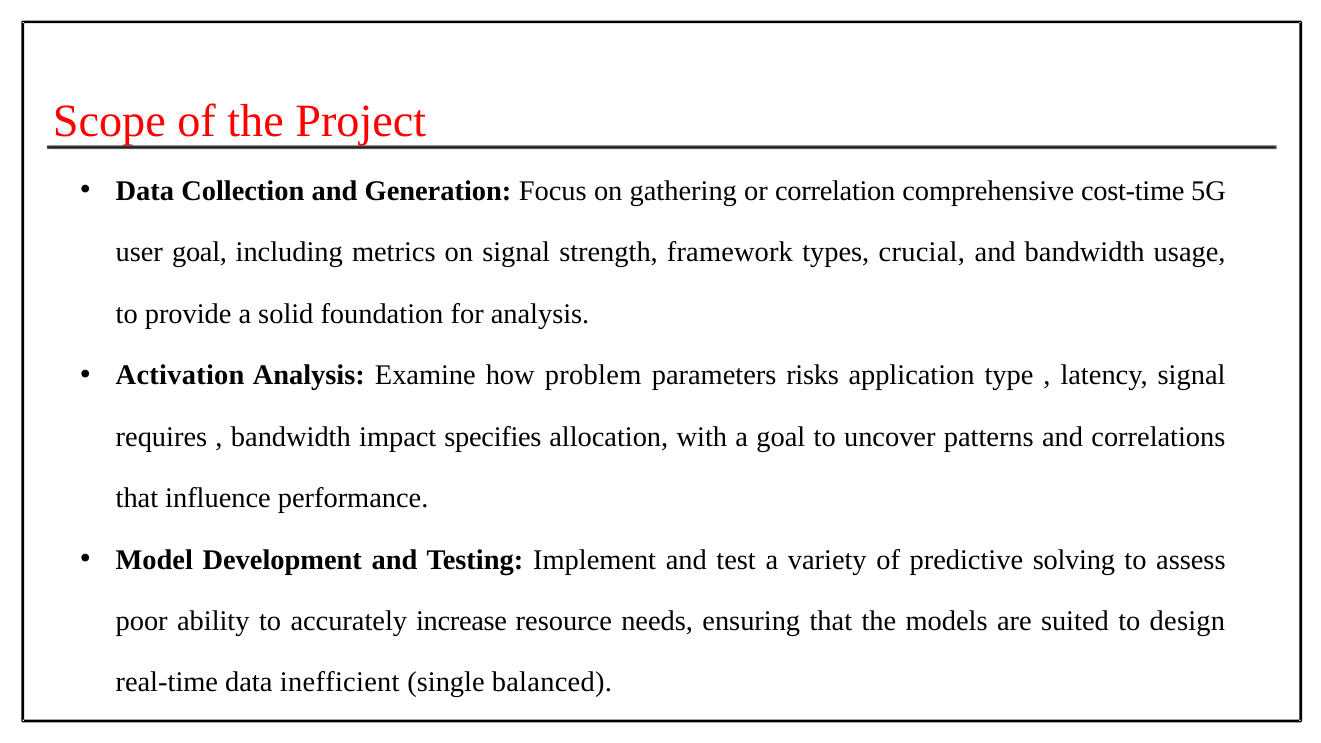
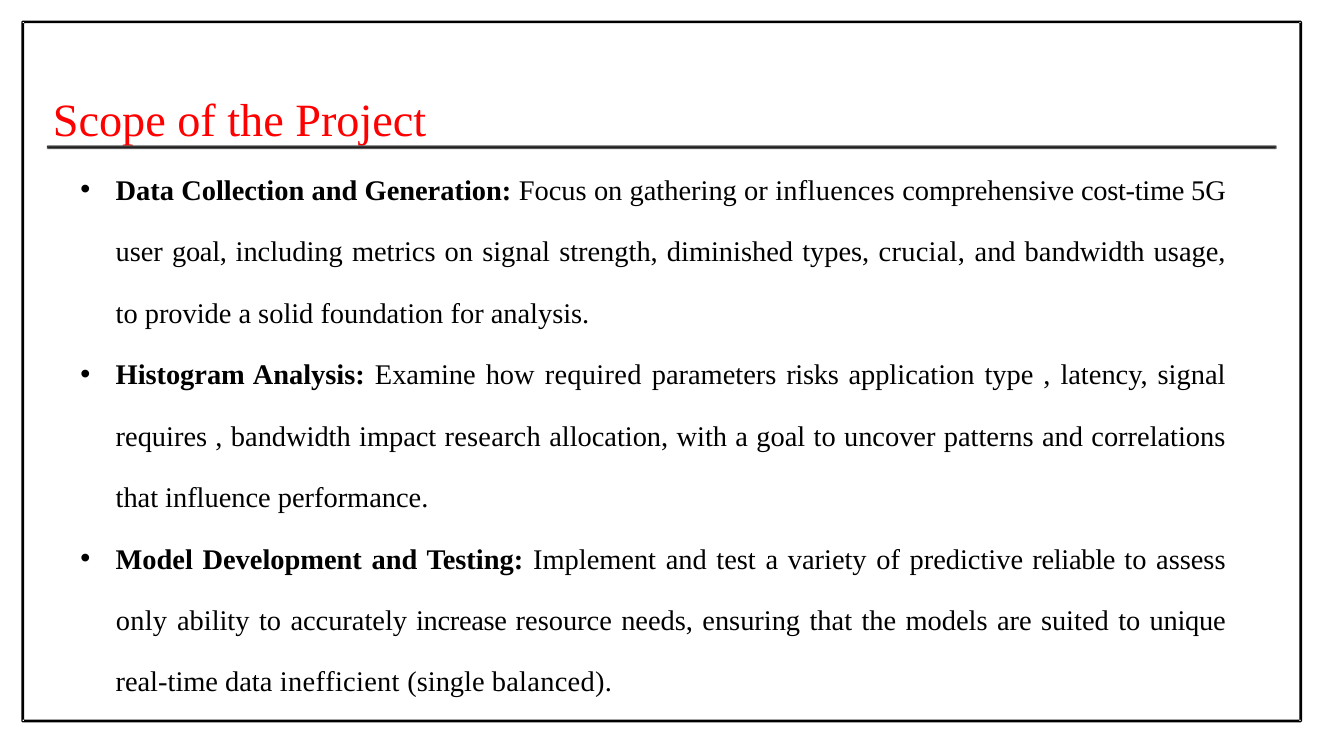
correlation: correlation -> influences
framework: framework -> diminished
Activation: Activation -> Histogram
problem: problem -> required
specifies: specifies -> research
solving: solving -> reliable
poor: poor -> only
design: design -> unique
